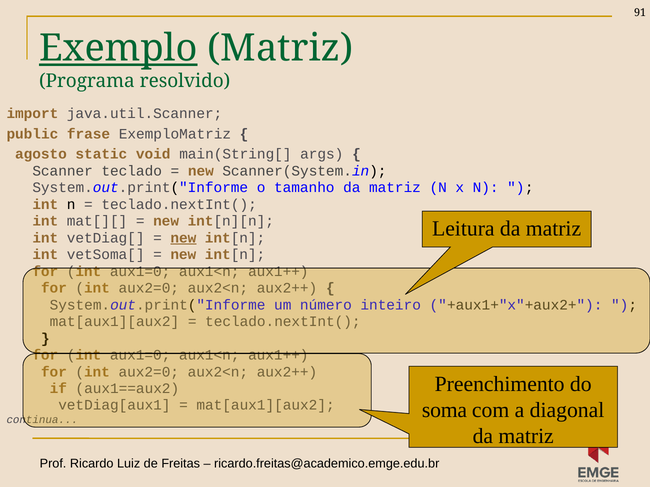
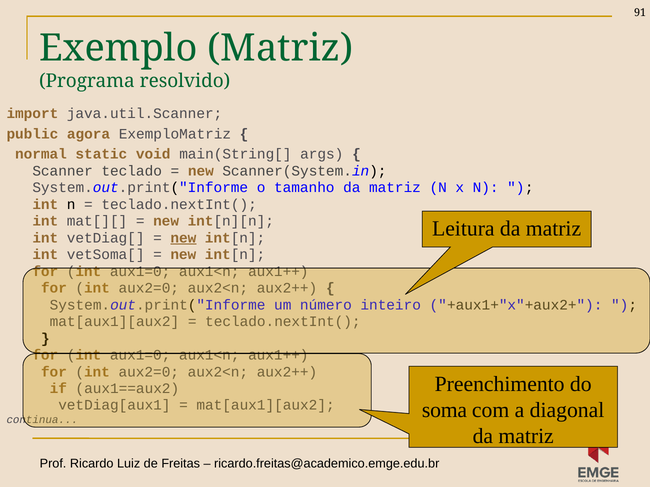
Exemplo underline: present -> none
frase: frase -> agora
agosto: agosto -> normal
